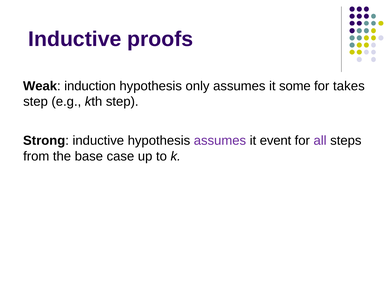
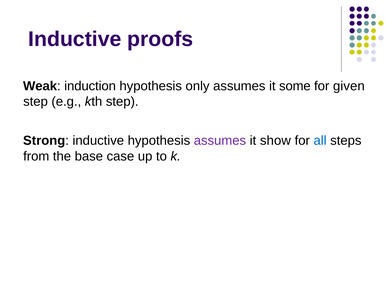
takes: takes -> given
event: event -> show
all colour: purple -> blue
